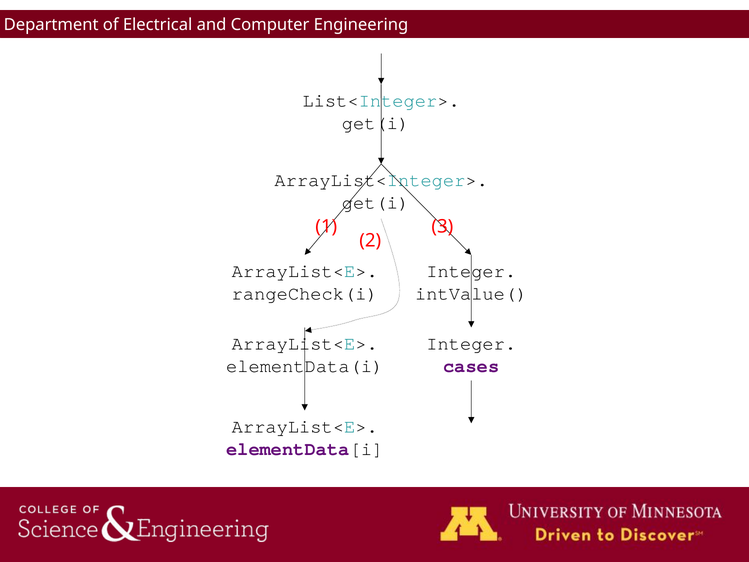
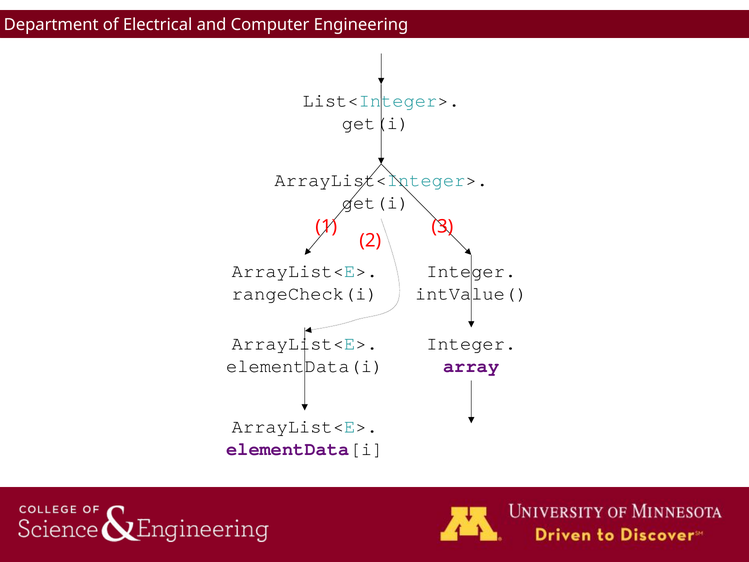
cases: cases -> array
